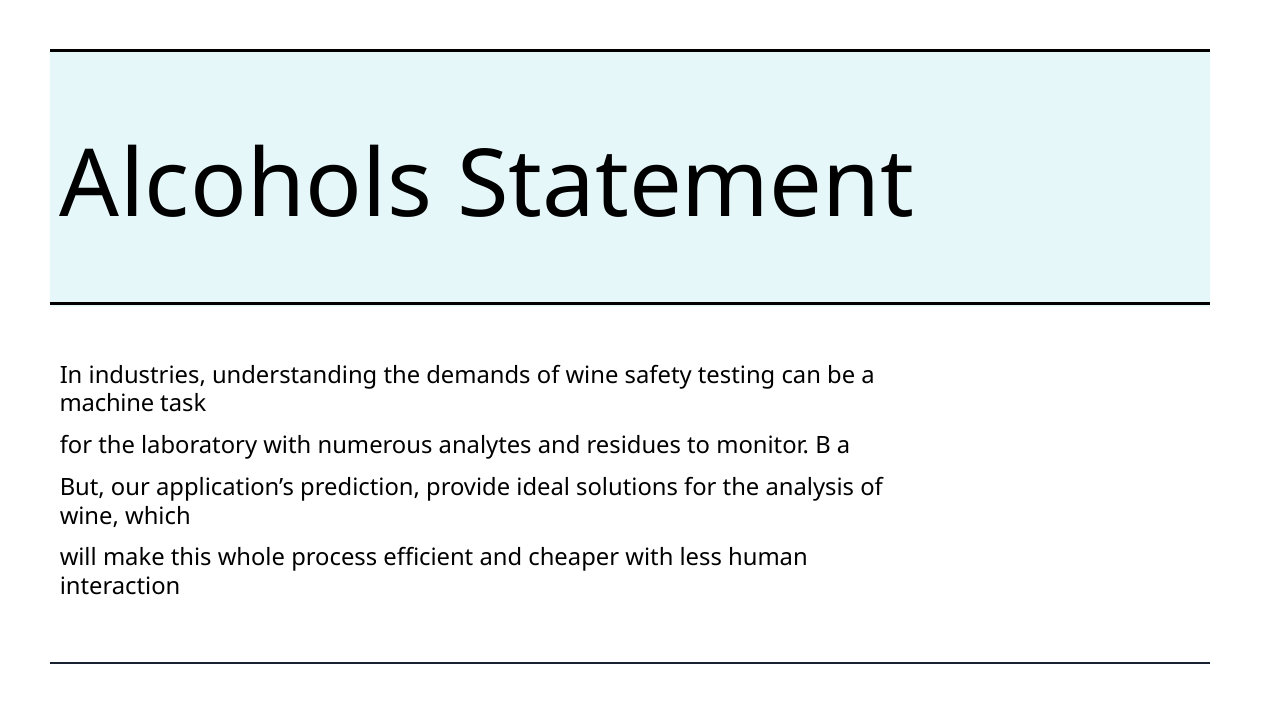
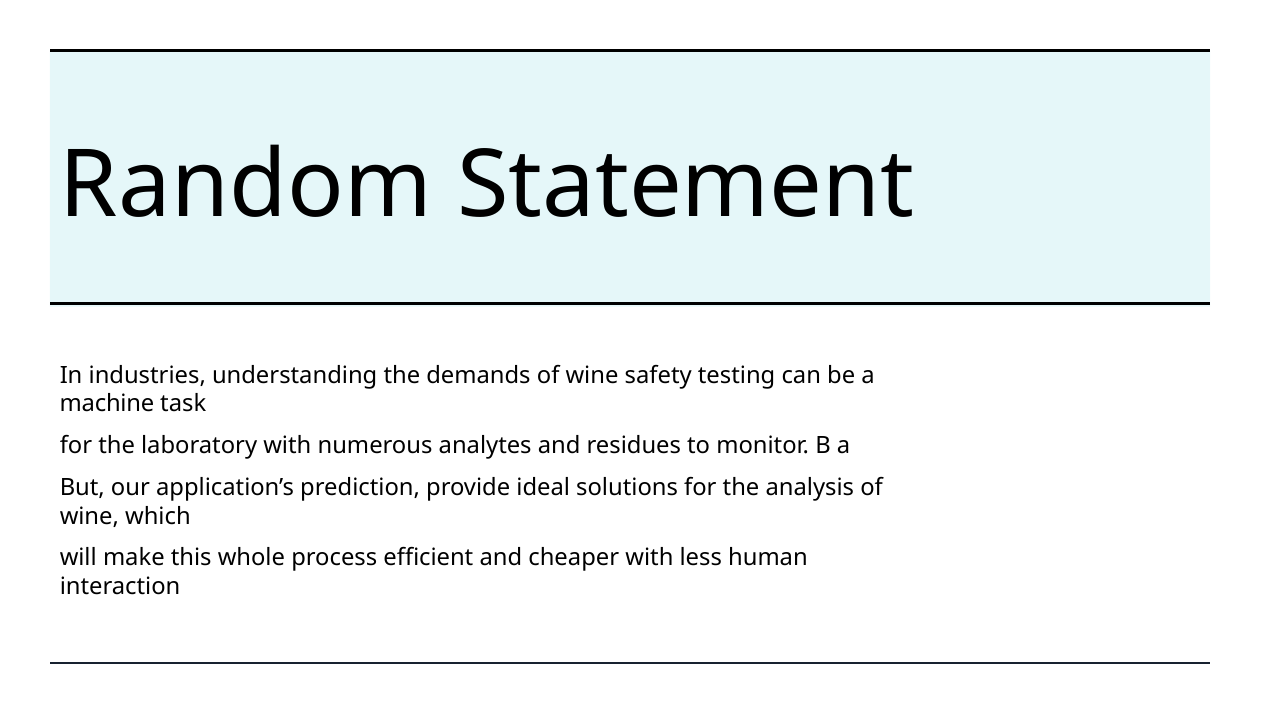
Alcohols: Alcohols -> Random
